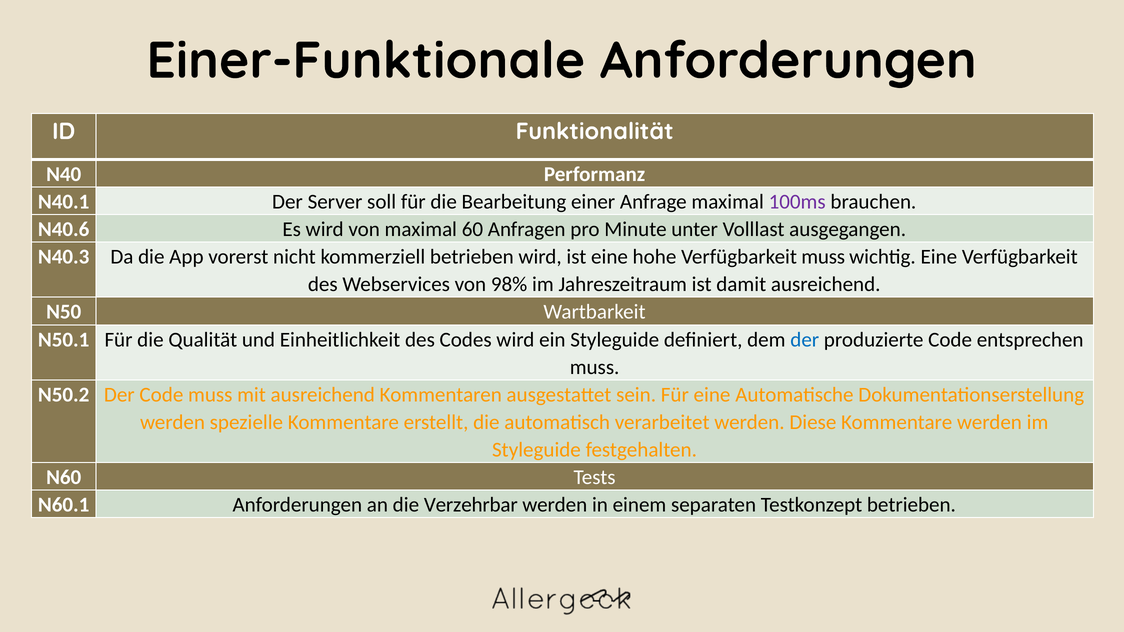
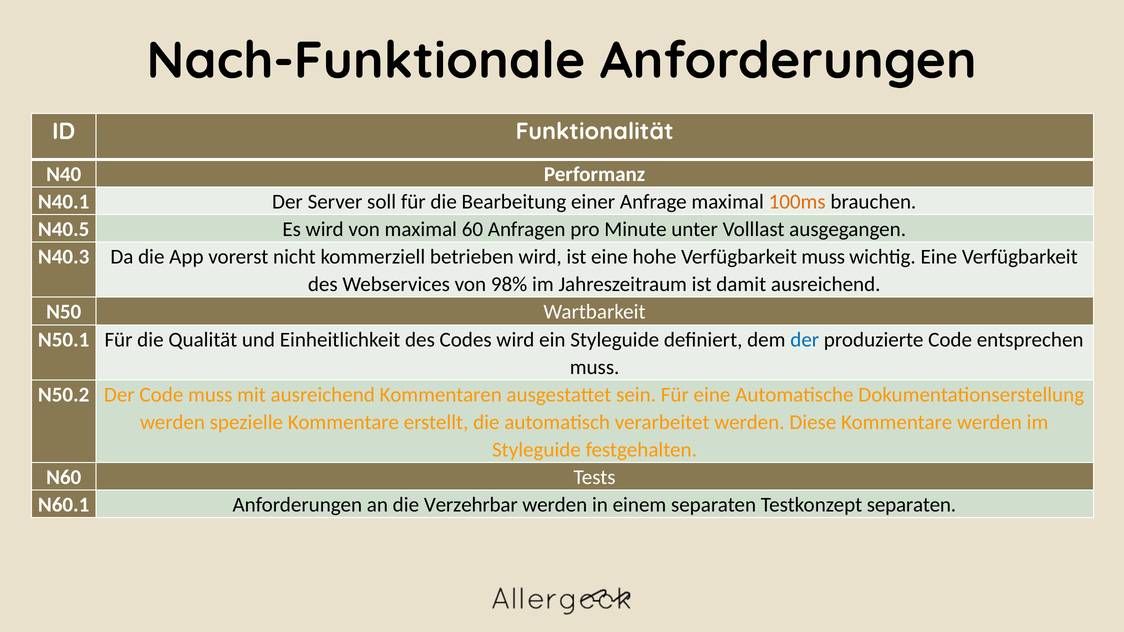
Einer-Funktionale: Einer-Funktionale -> Nach-Funktionale
100ms colour: purple -> orange
N40.6: N40.6 -> N40.5
Testkonzept betrieben: betrieben -> separaten
